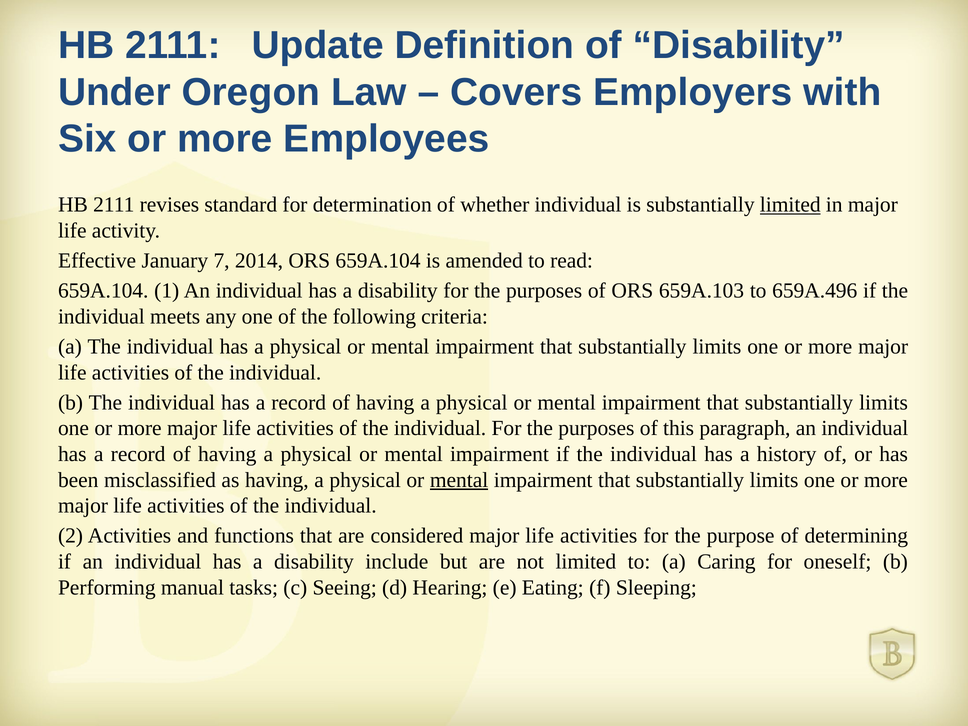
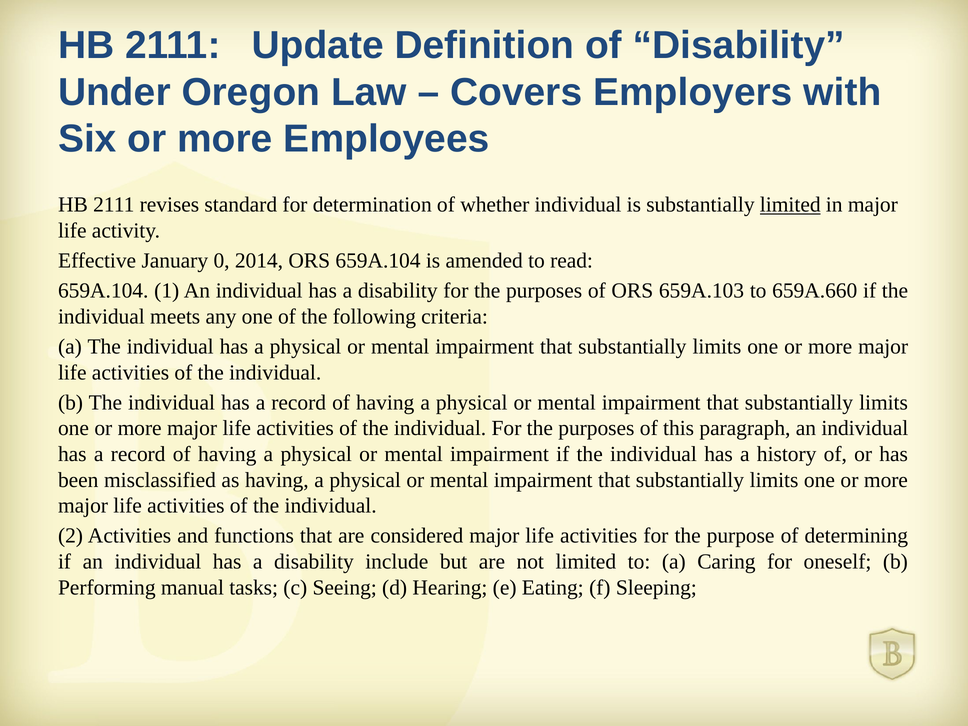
7: 7 -> 0
659A.496: 659A.496 -> 659A.660
mental at (459, 480) underline: present -> none
